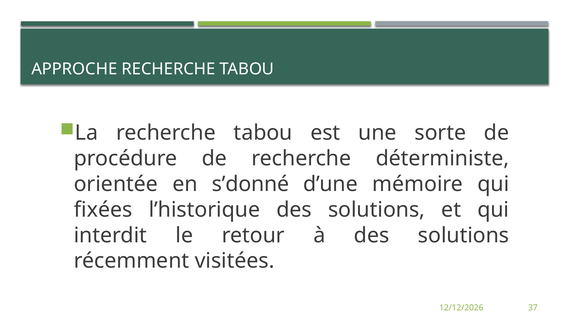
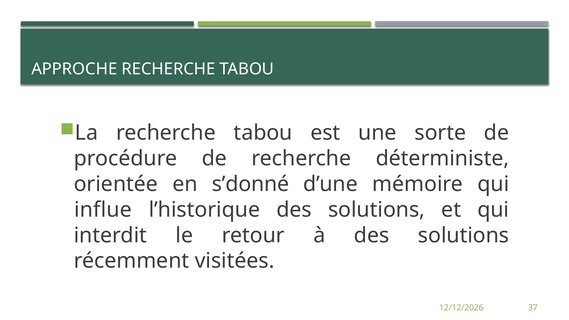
fixées: fixées -> influe
